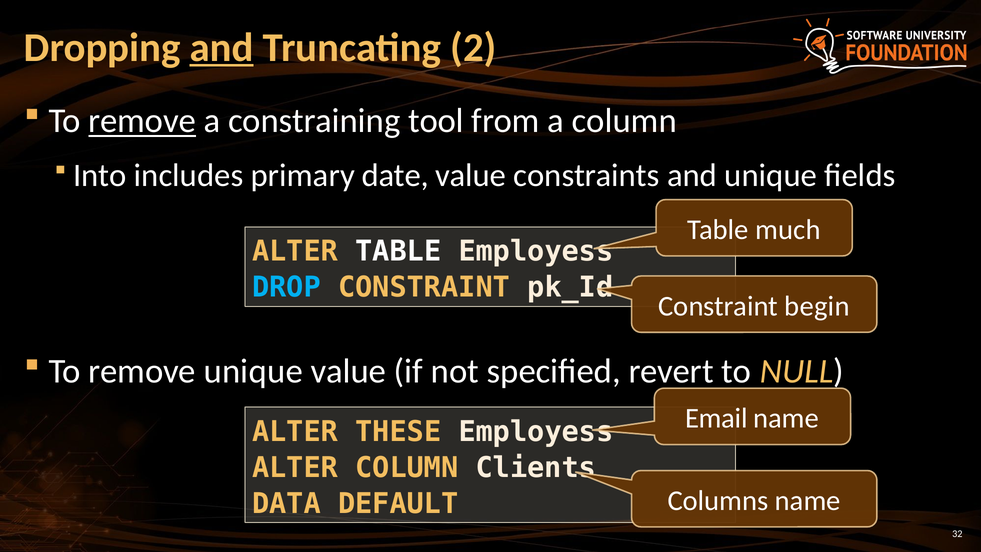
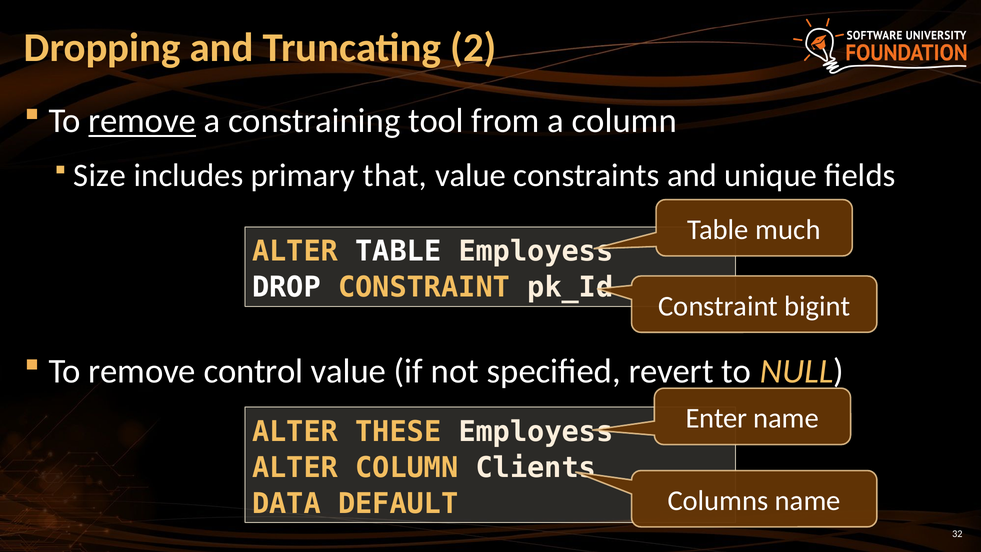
and at (222, 48) underline: present -> none
Into: Into -> Size
date: date -> that
DROP colour: light blue -> white
begin: begin -> bigint
remove unique: unique -> control
Email: Email -> Enter
